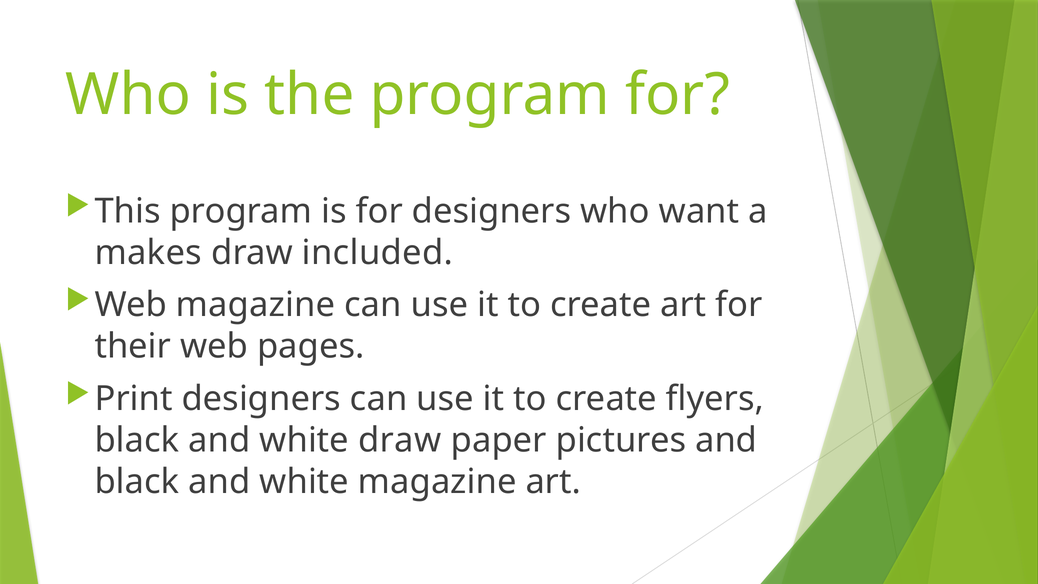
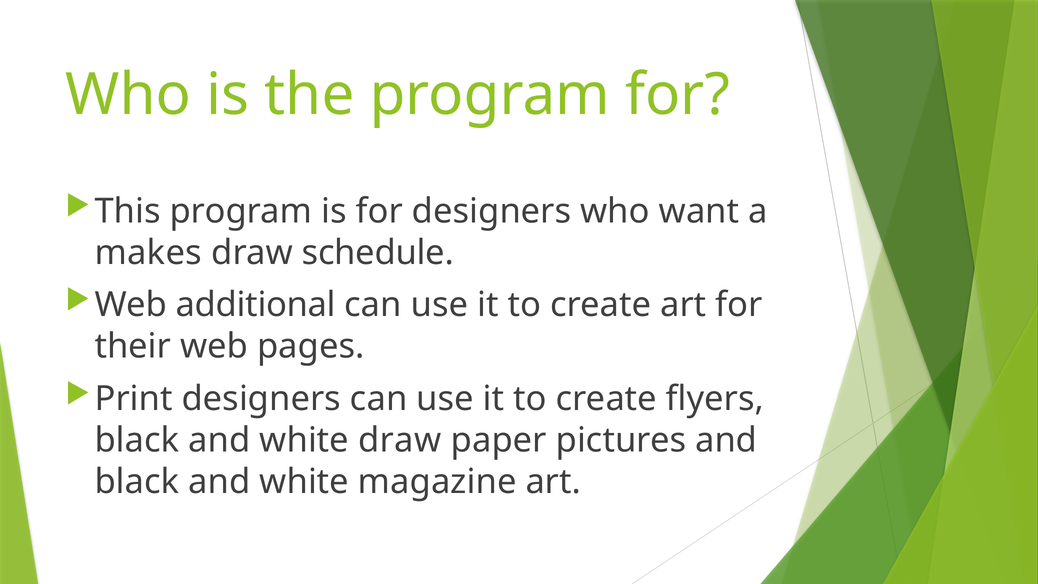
included: included -> schedule
Web magazine: magazine -> additional
